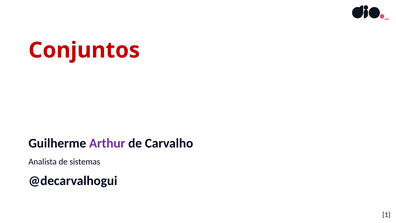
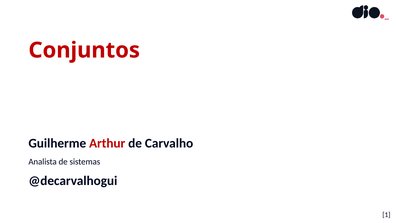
Arthur colour: purple -> red
